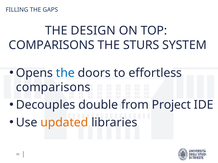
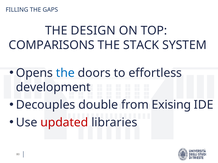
STURS: STURS -> STACK
comparisons at (53, 88): comparisons -> development
Project: Project -> Exising
updated colour: orange -> red
